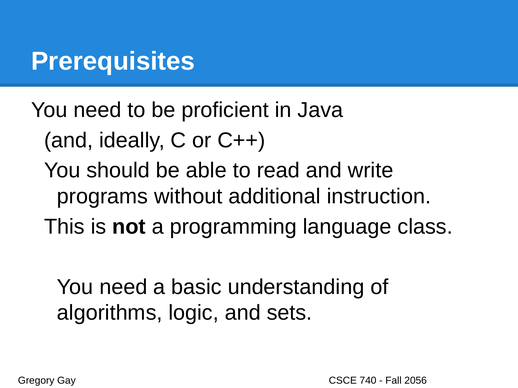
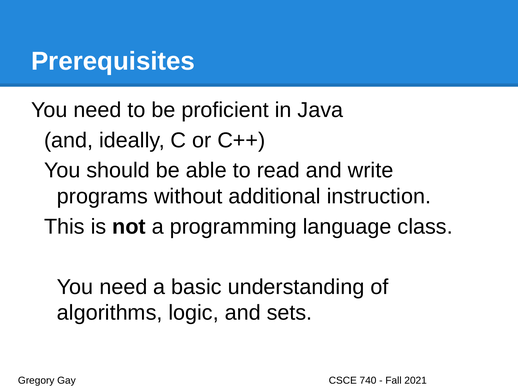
2056: 2056 -> 2021
